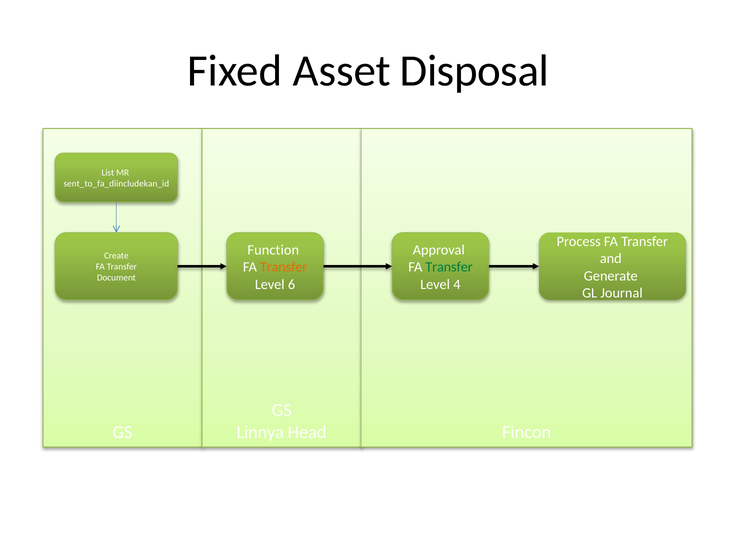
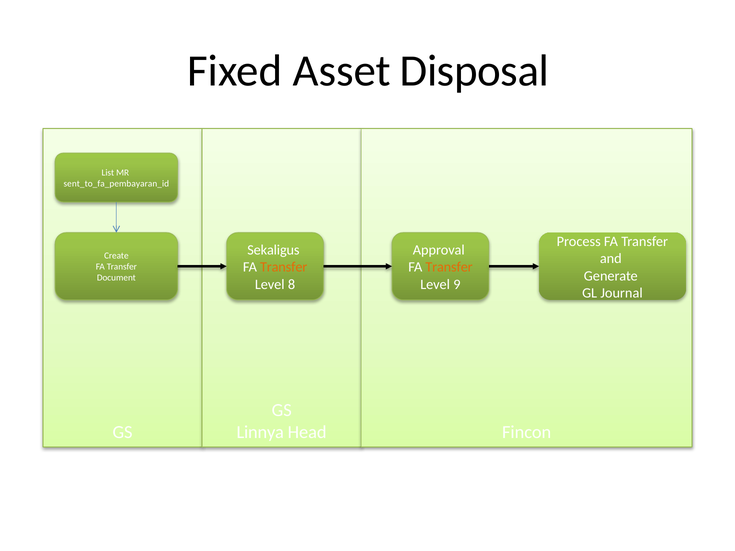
sent_to_fa_diincludekan_id: sent_to_fa_diincludekan_id -> sent_to_fa_pembayaran_id
Function: Function -> Sekaligus
Transfer at (449, 267) colour: green -> orange
6: 6 -> 8
4: 4 -> 9
